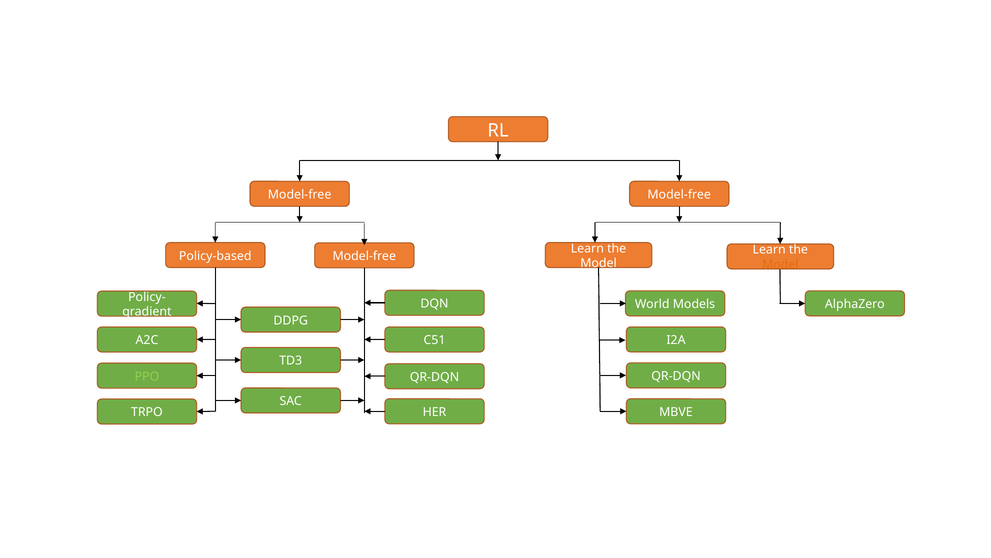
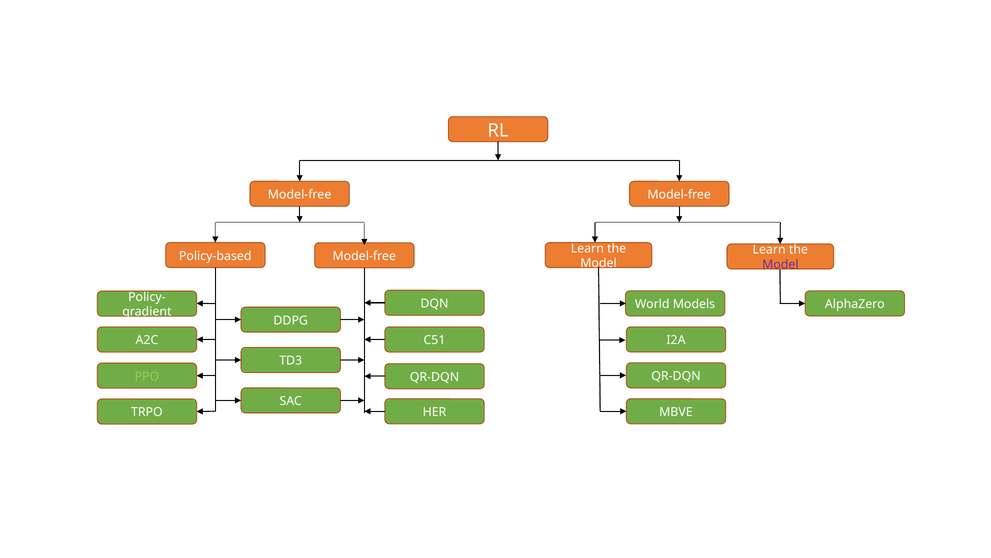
Model at (780, 264) colour: orange -> purple
